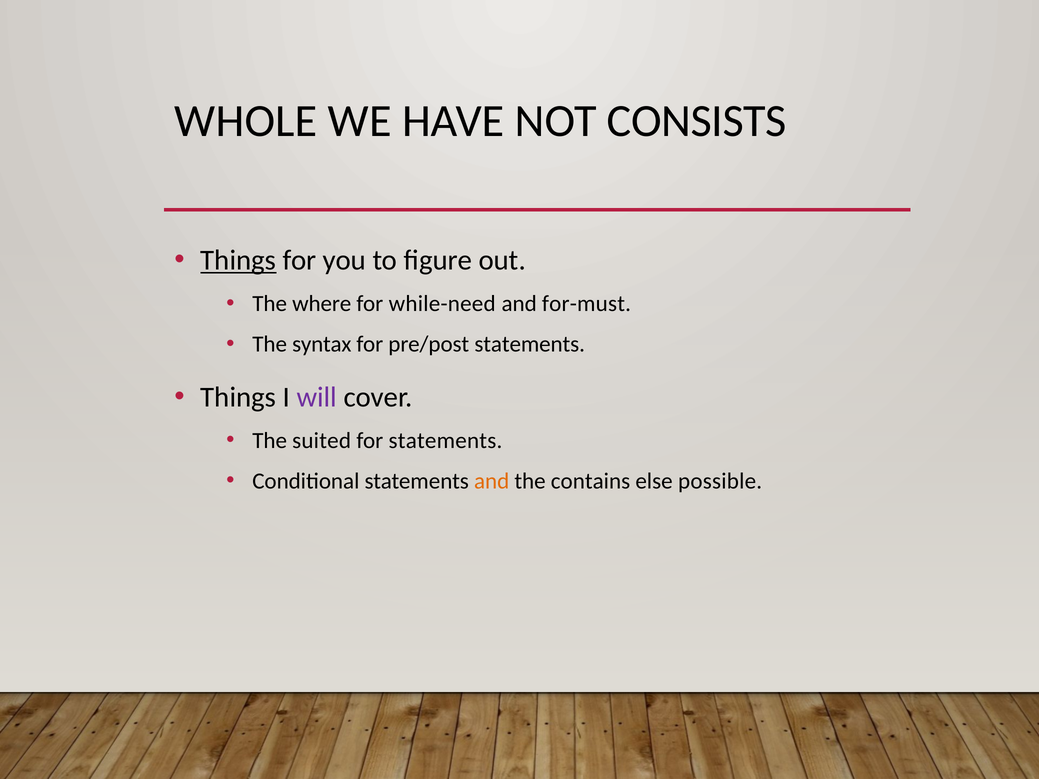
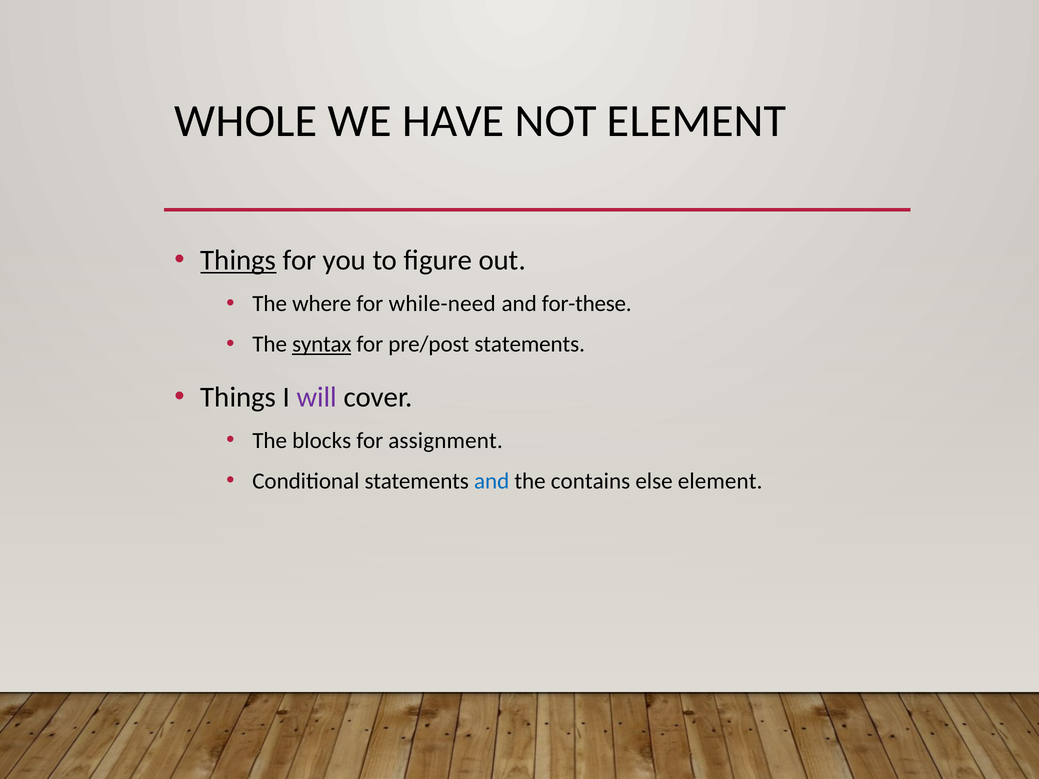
NOT CONSISTS: CONSISTS -> ELEMENT
for-must: for-must -> for-these
syntax underline: none -> present
suited: suited -> blocks
for statements: statements -> assignment
and at (492, 481) colour: orange -> blue
else possible: possible -> element
